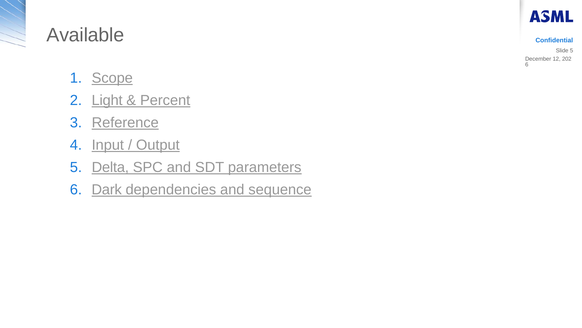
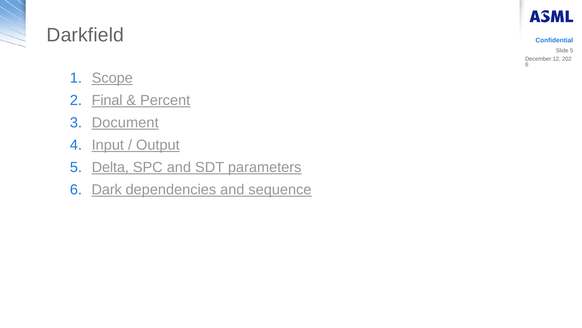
Available: Available -> Darkfield
Light: Light -> Final
Reference: Reference -> Document
